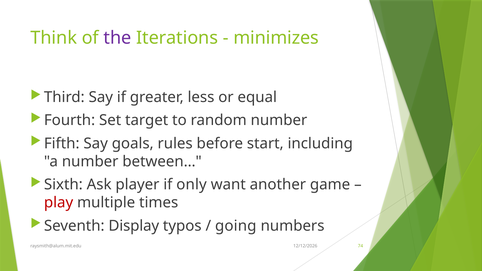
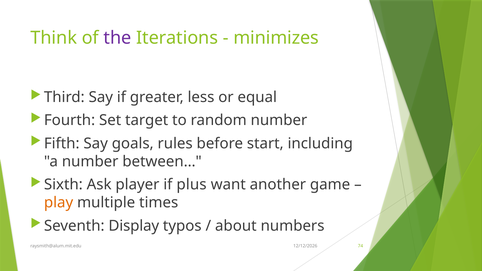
only: only -> plus
play colour: red -> orange
going: going -> about
